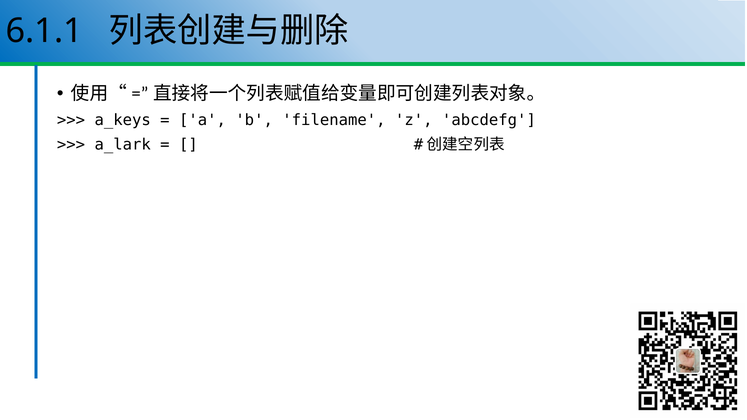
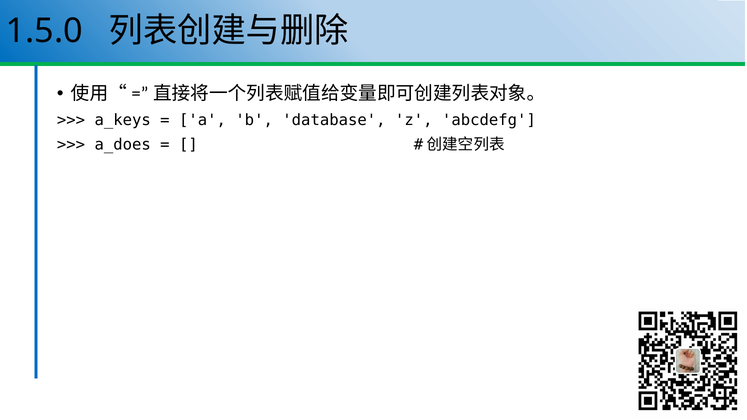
6.1.1: 6.1.1 -> 1.5.0
filename: filename -> database
a_lark: a_lark -> a_does
